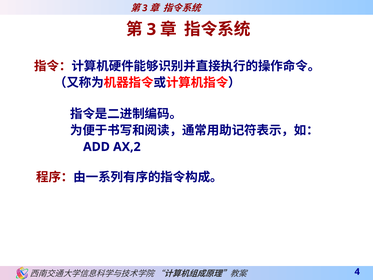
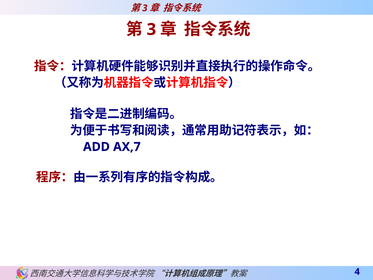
AX,2: AX,2 -> AX,7
